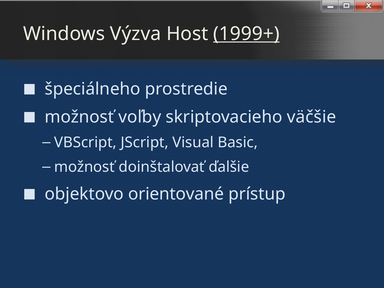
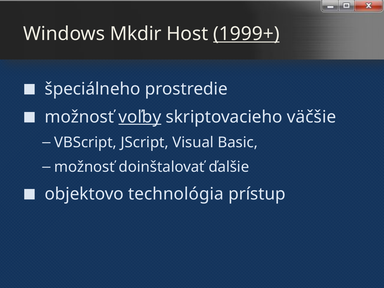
Výzva: Výzva -> Mkdir
voľby underline: none -> present
orientované: orientované -> technológia
